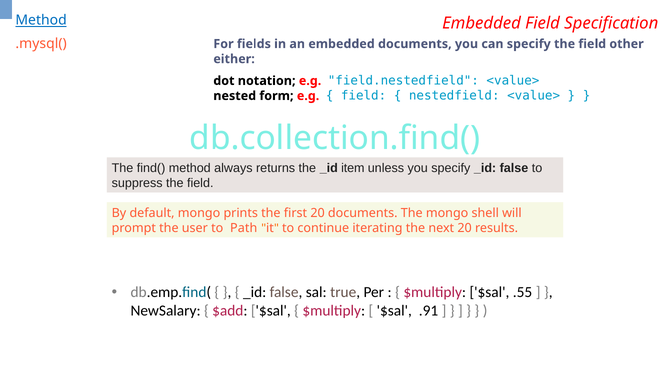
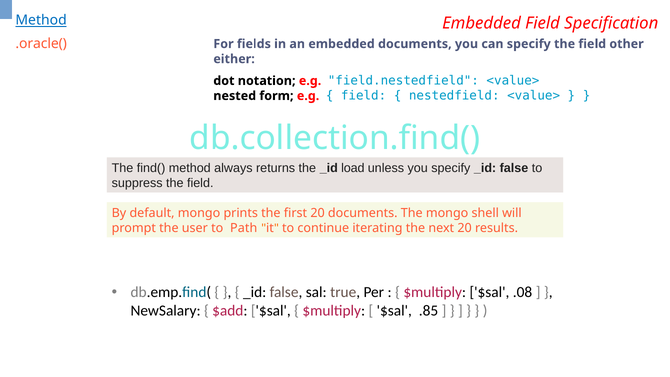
.mysql(: .mysql( -> .oracle(
item: item -> load
.55: .55 -> .08
.91: .91 -> .85
